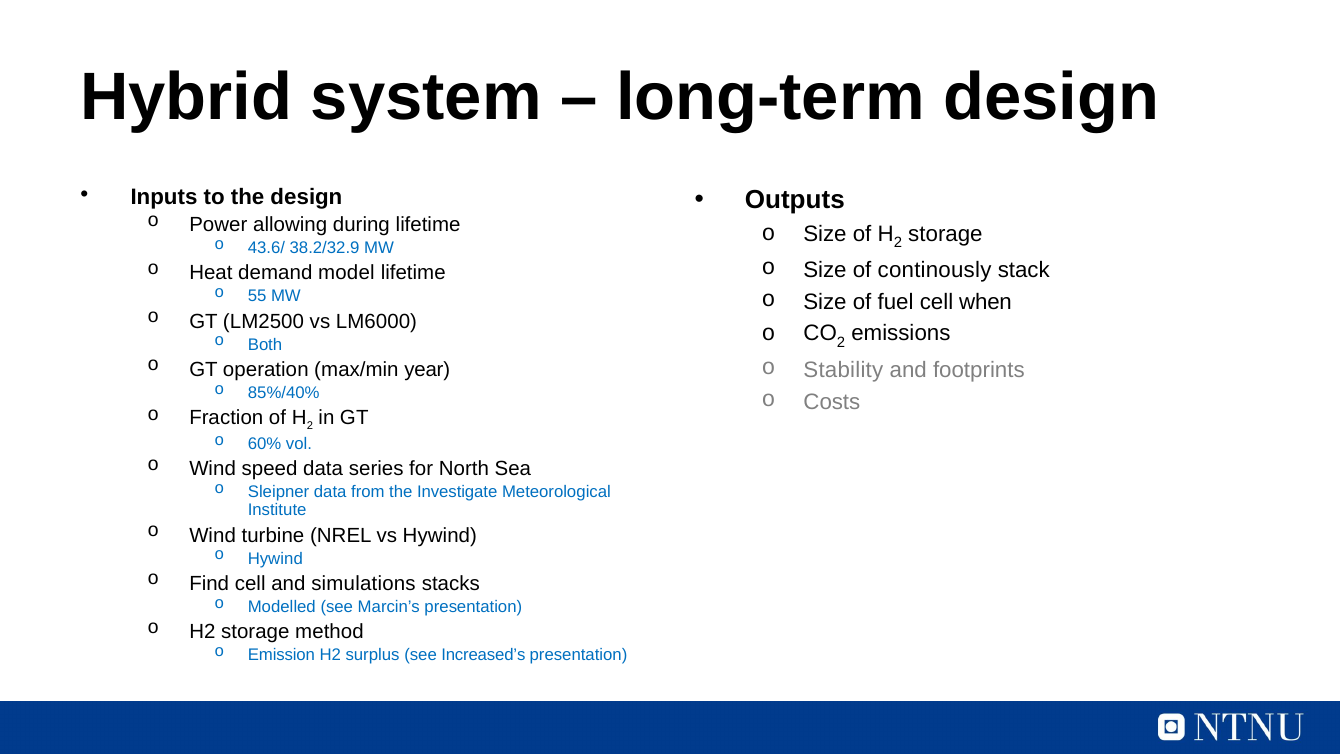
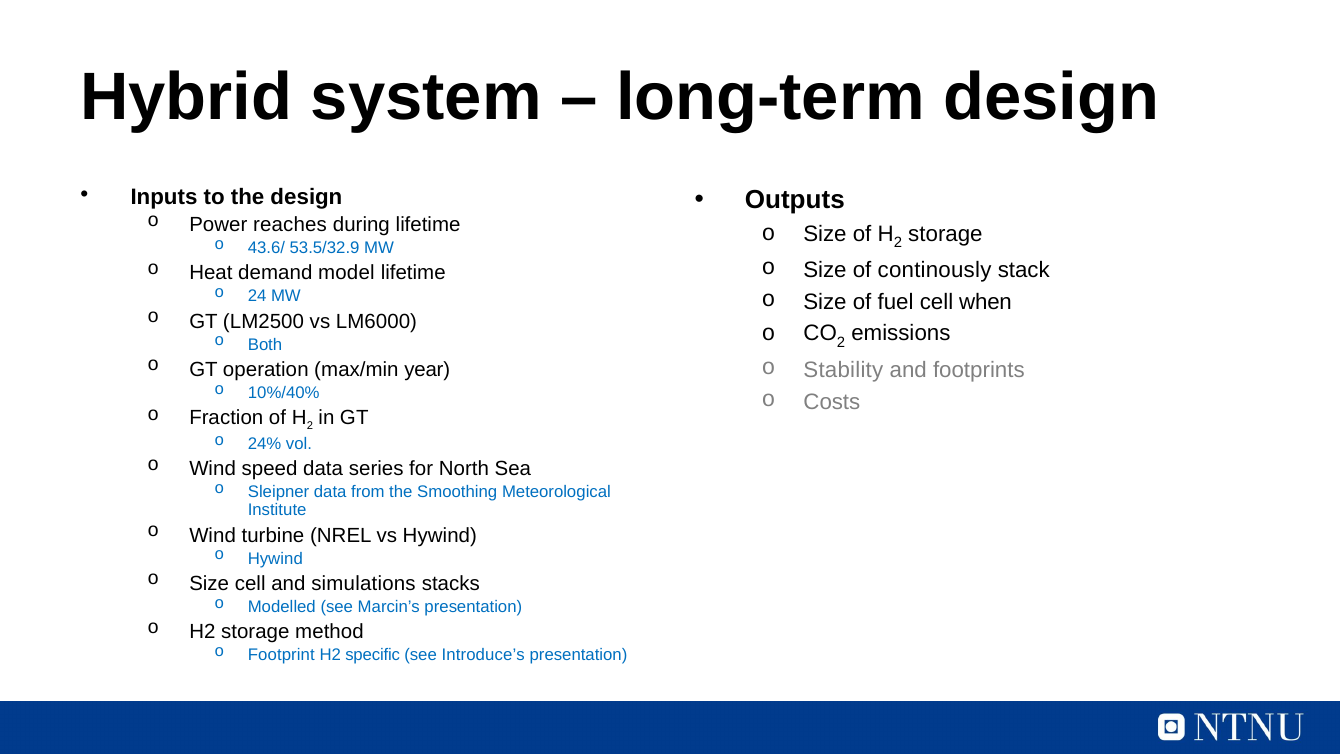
allowing: allowing -> reaches
38.2/32.9: 38.2/32.9 -> 53.5/32.9
55: 55 -> 24
85%/40%: 85%/40% -> 10%/40%
60%: 60% -> 24%
Investigate: Investigate -> Smoothing
Find at (209, 583): Find -> Size
Emission: Emission -> Footprint
surplus: surplus -> specific
Increased’s: Increased’s -> Introduce’s
